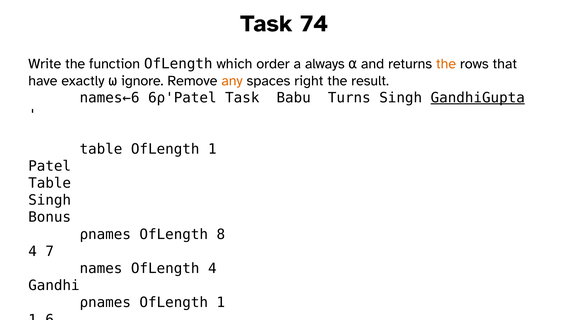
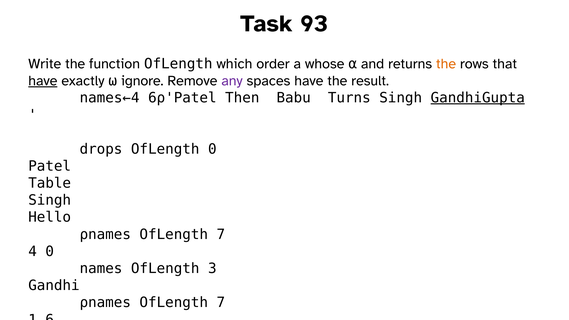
74: 74 -> 93
always: always -> whose
have at (43, 81) underline: none -> present
any colour: orange -> purple
spaces right: right -> have
names←6: names←6 -> names←4
6⍴'Patel Task: Task -> Then
table at (101, 149): table -> drops
1 at (212, 149): 1 -> 0
Bonus: Bonus -> Hello
8 at (221, 234): 8 -> 7
4 7: 7 -> 0
OfLength 4: 4 -> 3
1 at (221, 303): 1 -> 7
